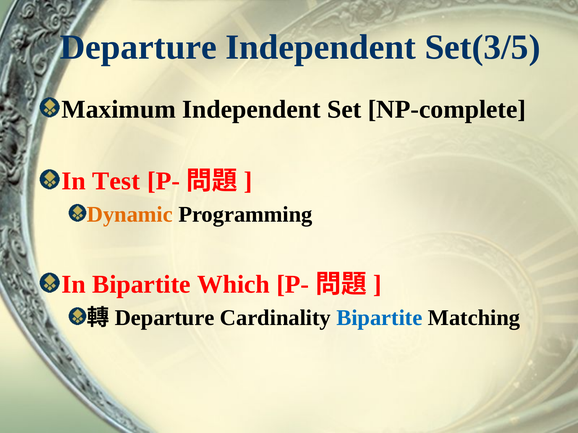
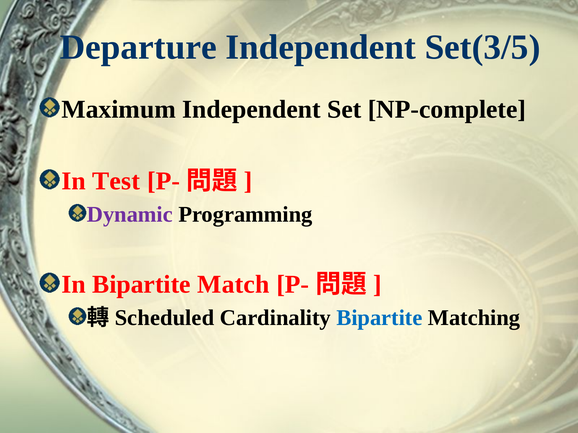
Dynamic colour: orange -> purple
Which: Which -> Match
Departure at (165, 318): Departure -> Scheduled
